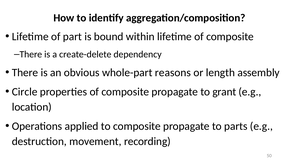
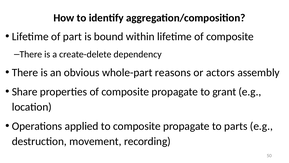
length: length -> actors
Circle: Circle -> Share
